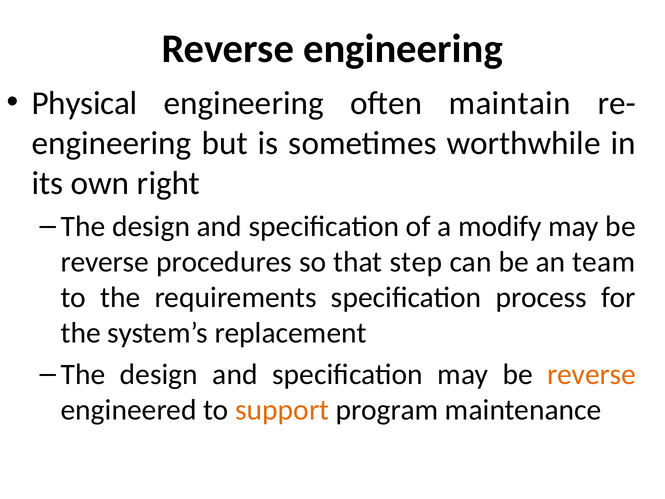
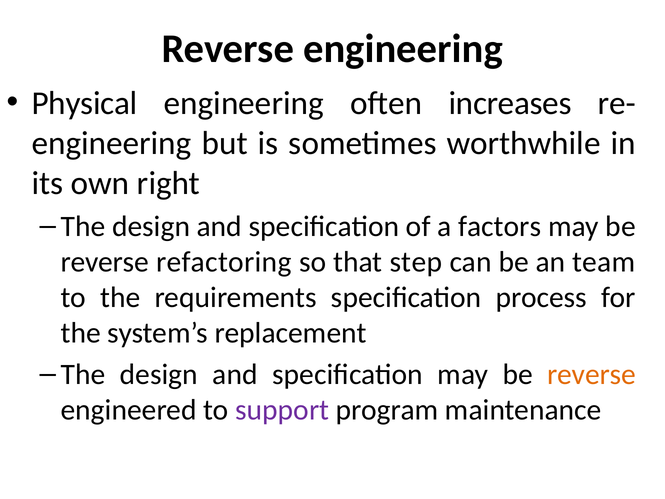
maintain: maintain -> increases
modify: modify -> factors
procedures: procedures -> refactoring
support colour: orange -> purple
